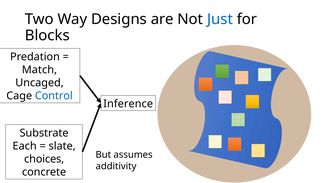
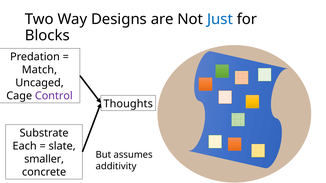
Control colour: blue -> purple
Inference: Inference -> Thoughts
choices: choices -> smaller
